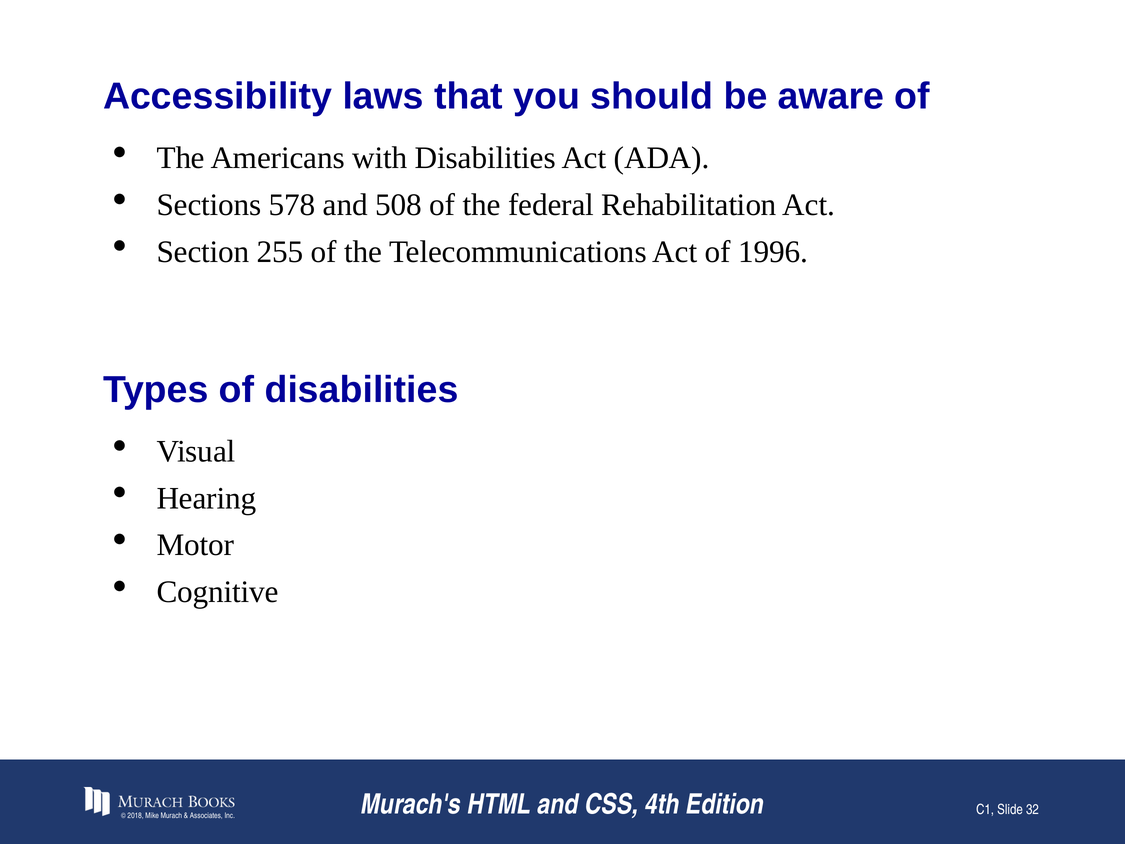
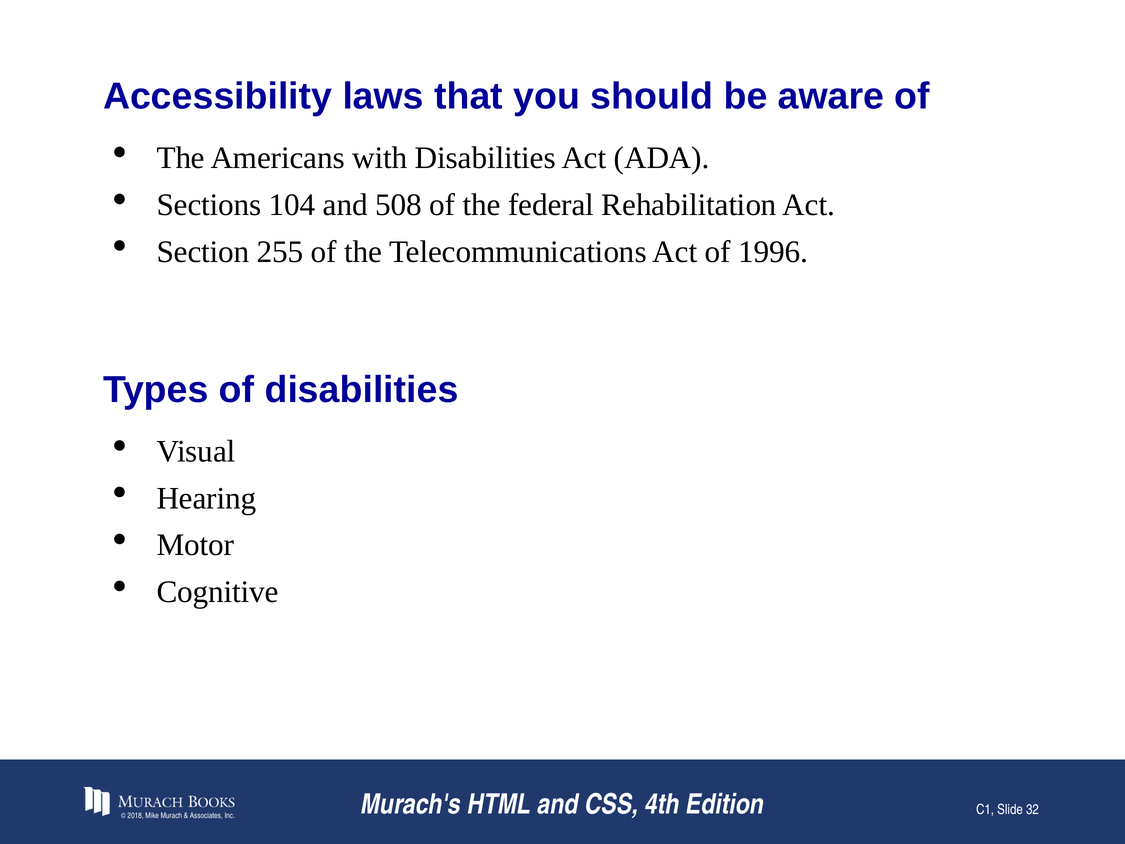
578: 578 -> 104
